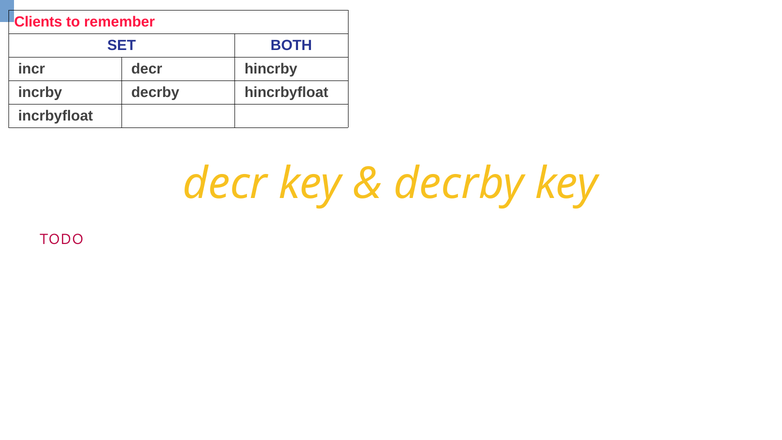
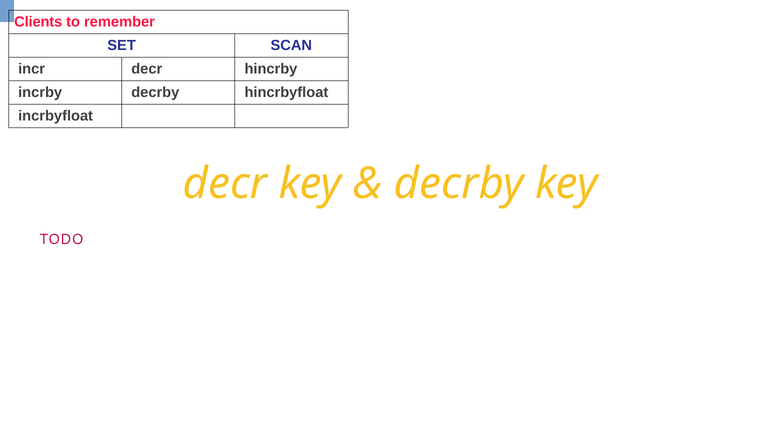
BOTH: BOTH -> SCAN
